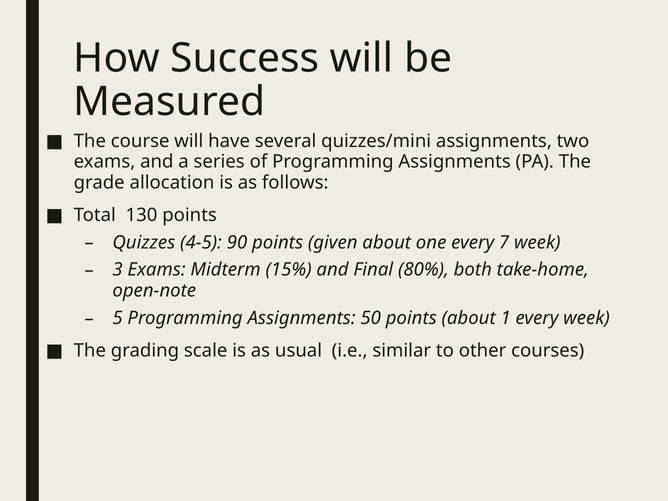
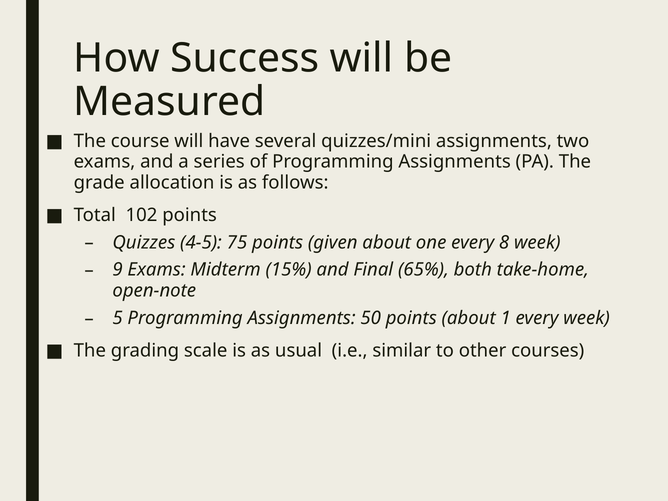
130: 130 -> 102
90: 90 -> 75
7: 7 -> 8
3: 3 -> 9
80%: 80% -> 65%
